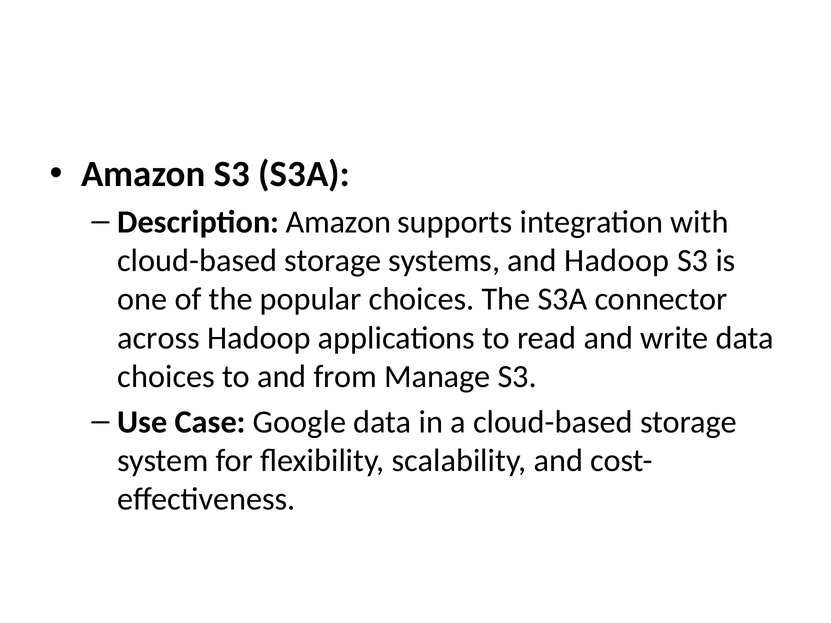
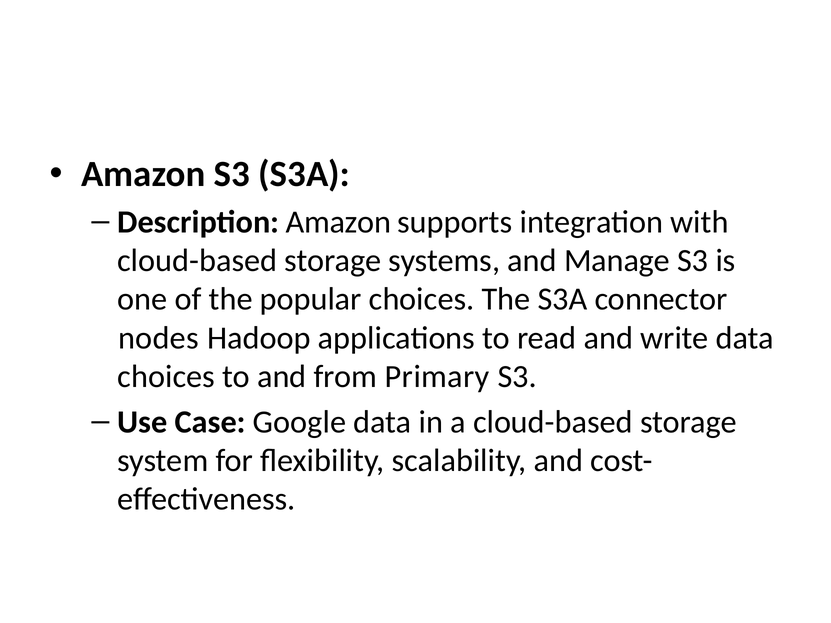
and Hadoop: Hadoop -> Manage
across: across -> nodes
Manage: Manage -> Primary
